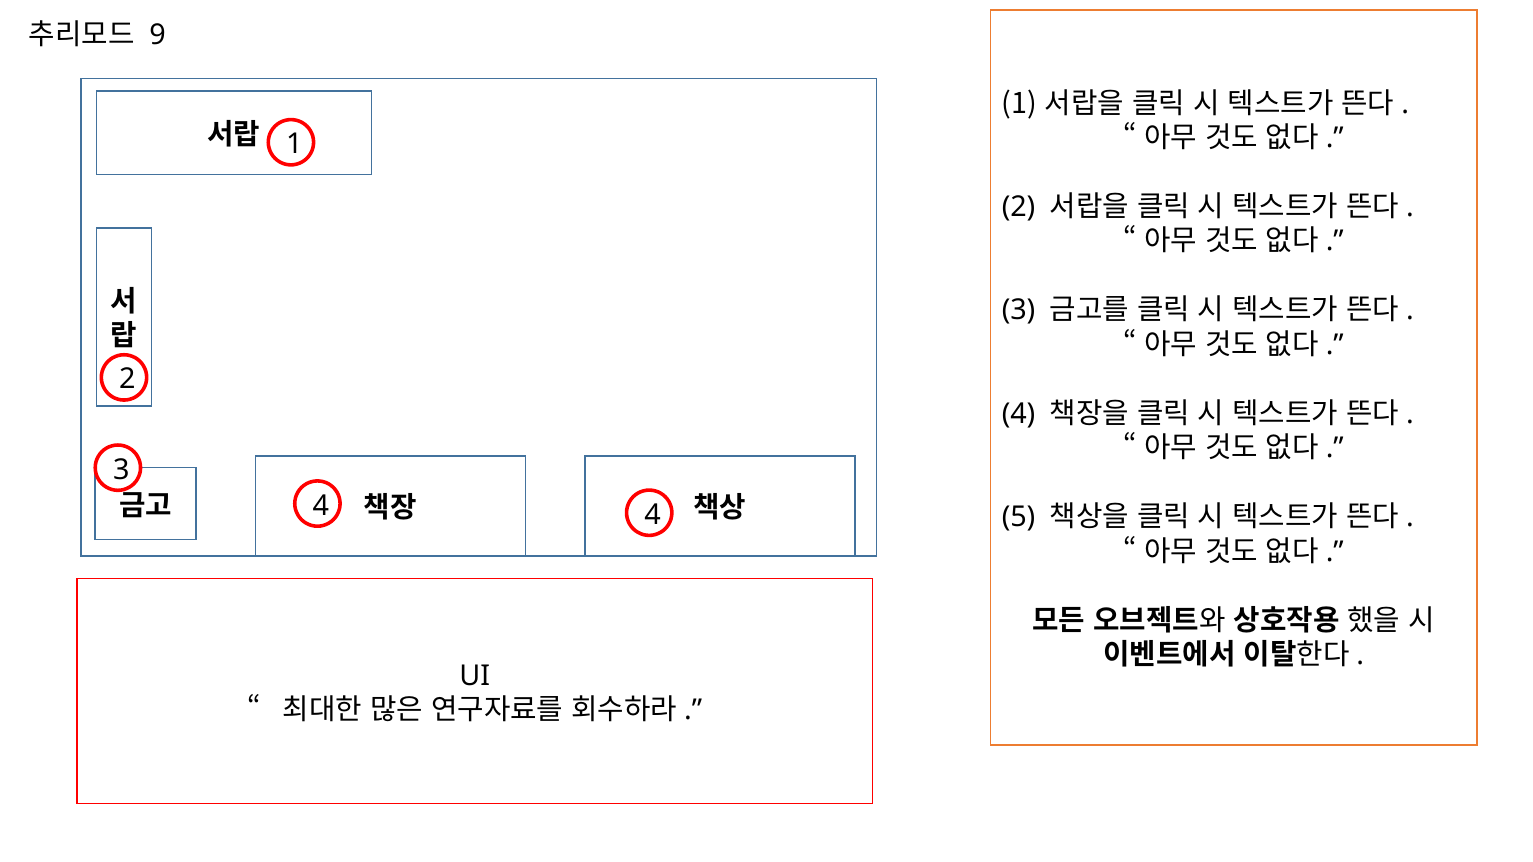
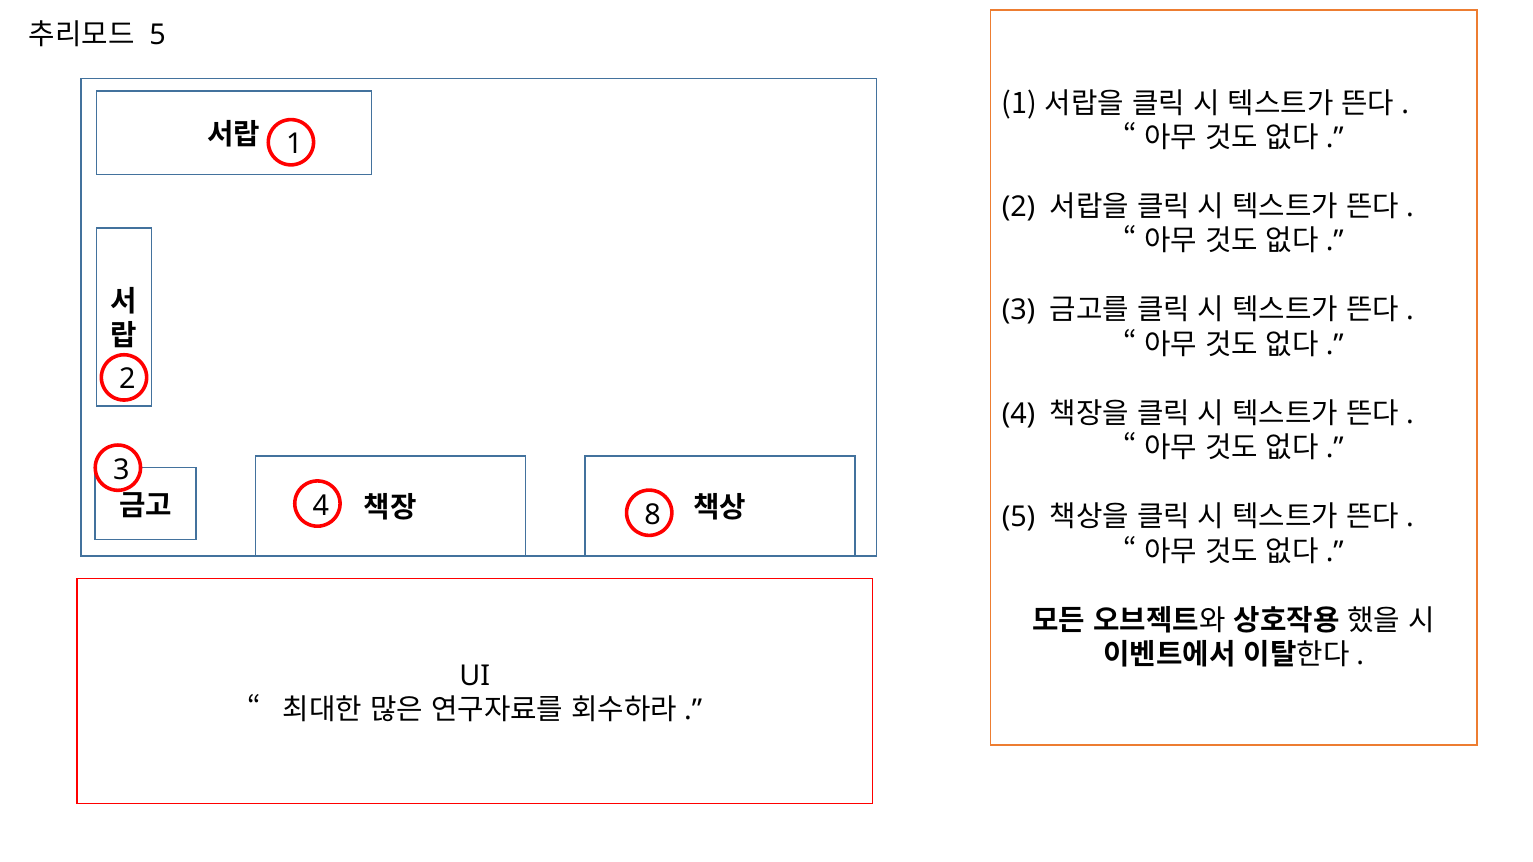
9 at (158, 35): 9 -> 5
4 4: 4 -> 8
